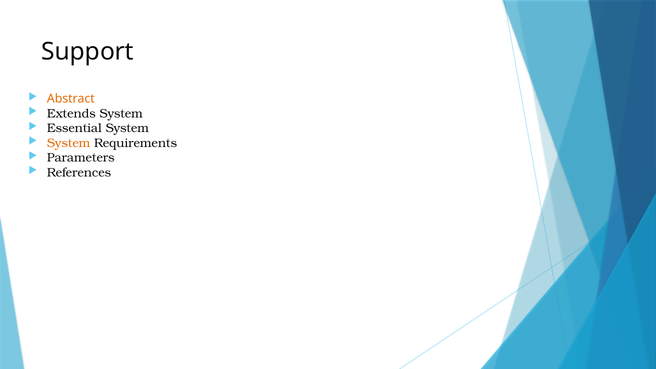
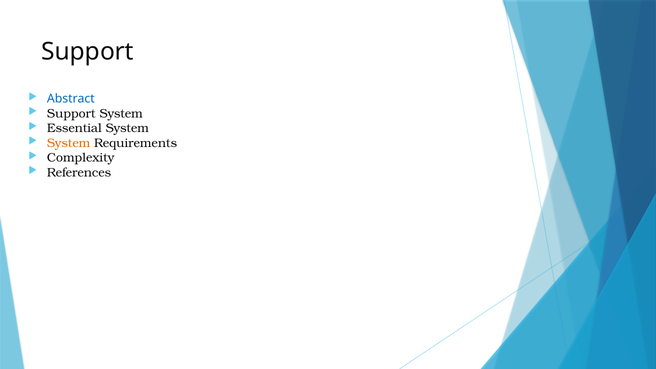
Abstract colour: orange -> blue
Extends at (71, 113): Extends -> Support
Parameters: Parameters -> Complexity
